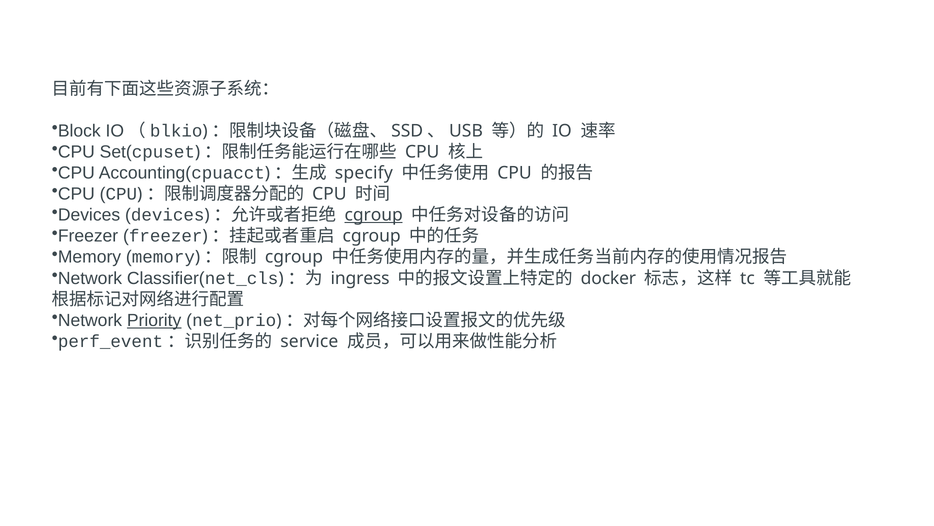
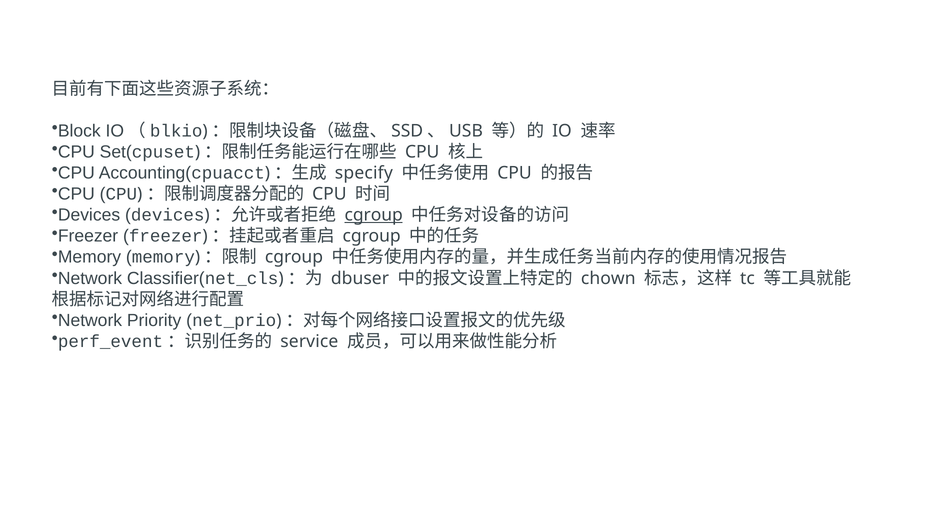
ingress: ingress -> dbuser
docker: docker -> chown
Priority underline: present -> none
